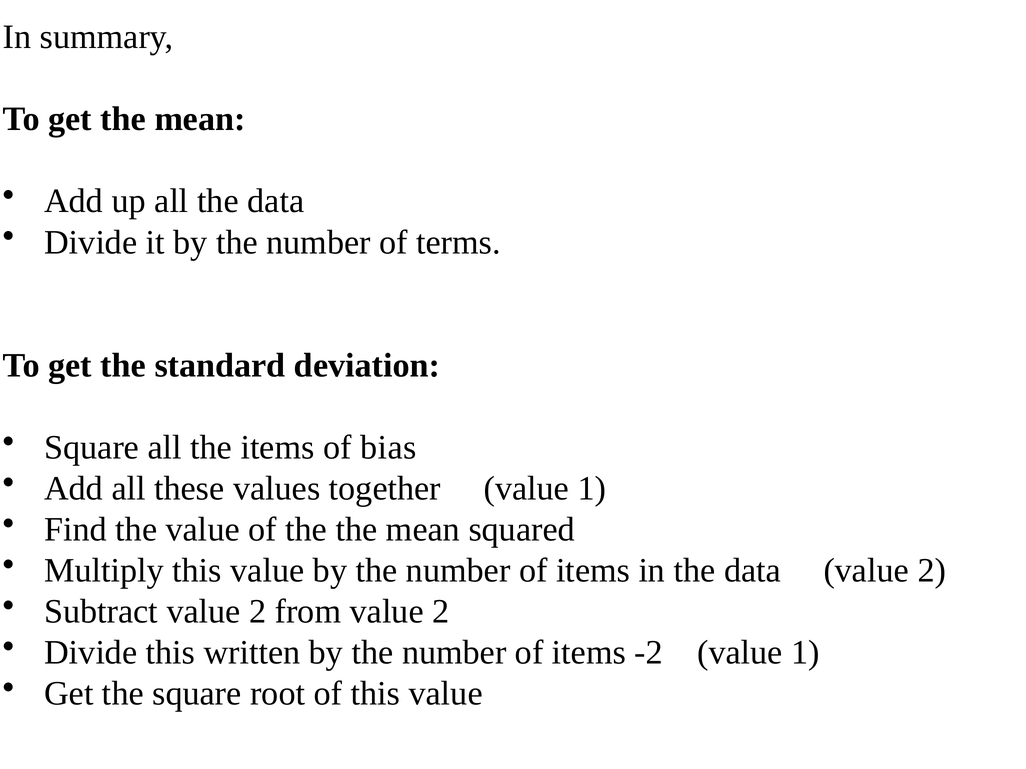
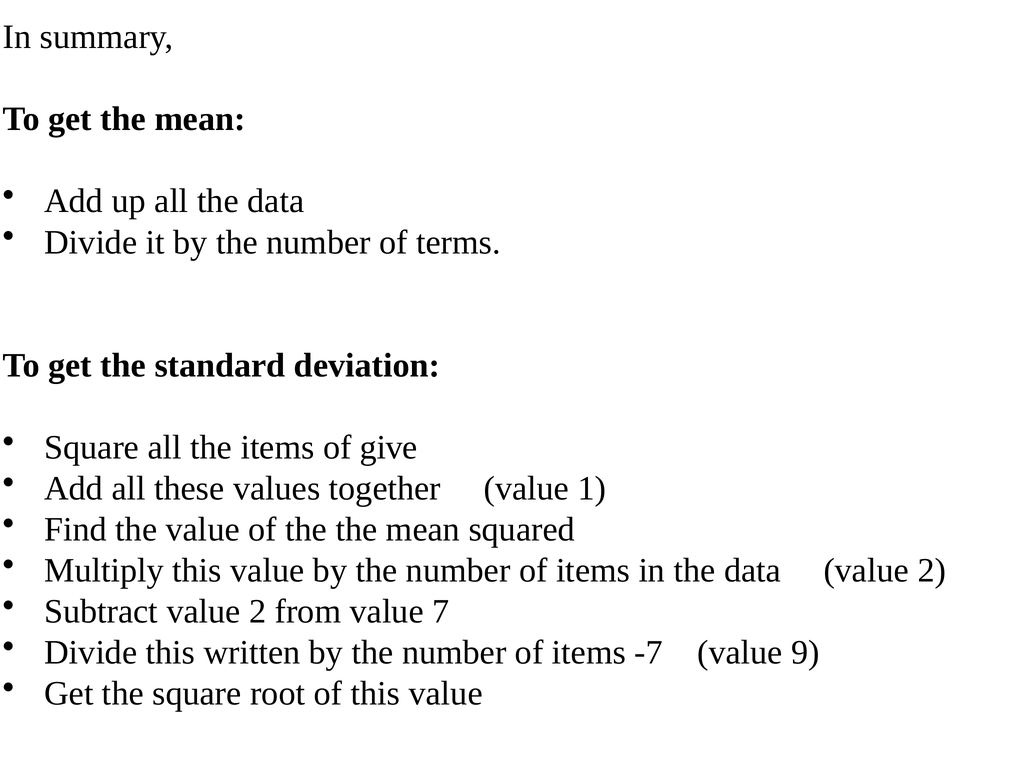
bias: bias -> give
from value 2: 2 -> 7
-2: -2 -> -7
1 at (805, 653): 1 -> 9
